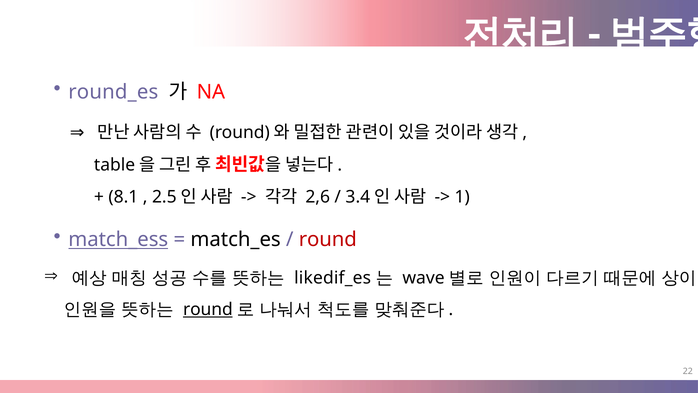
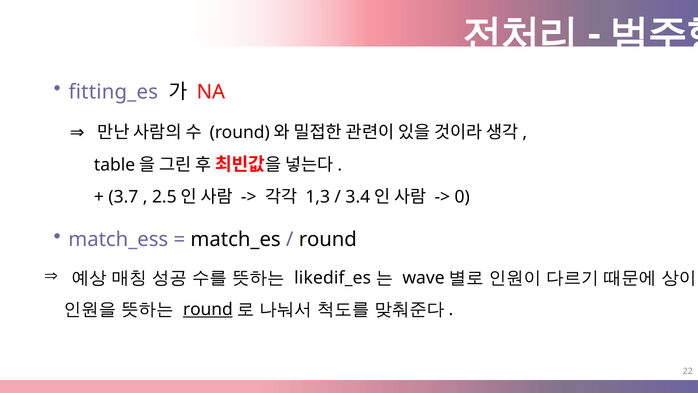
round_es: round_es -> fitting_es
8.1: 8.1 -> 3.7
2,6: 2,6 -> 1,3
1: 1 -> 0
match_ess underline: present -> none
round at (328, 239) colour: red -> black
